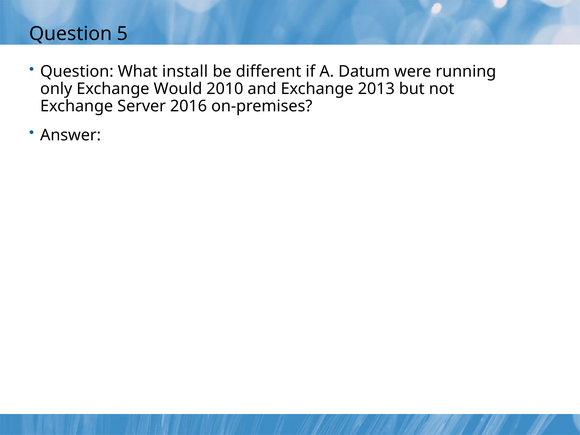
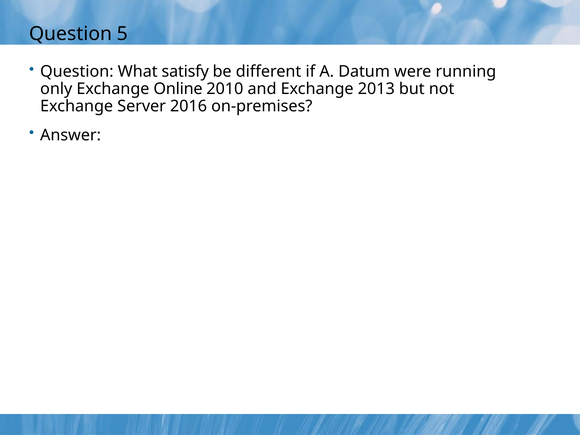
install: install -> satisfy
Would: Would -> Online
